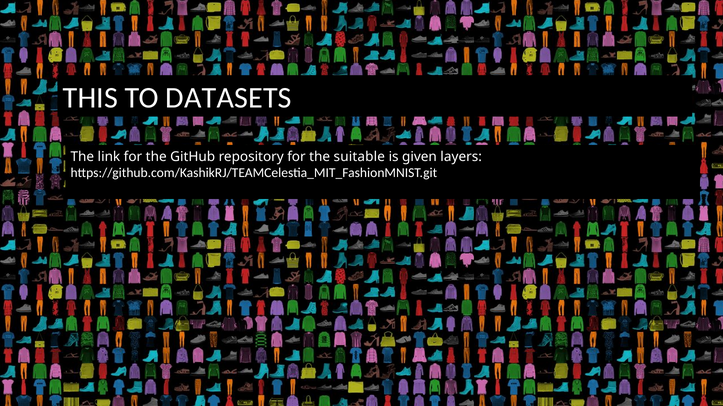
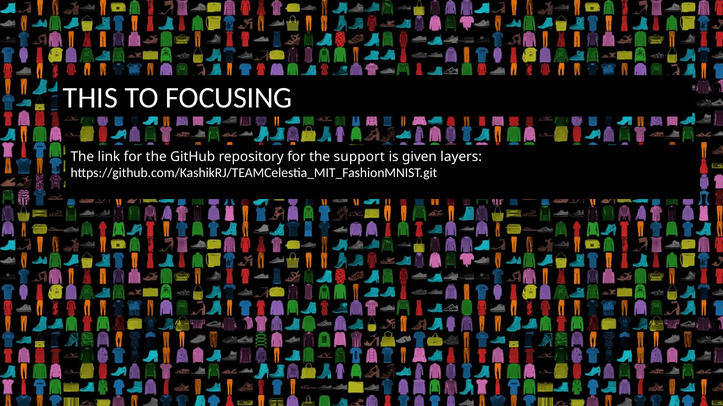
DATASETS: DATASETS -> FOCUSING
suitable: suitable -> support
